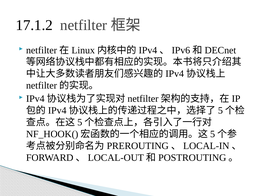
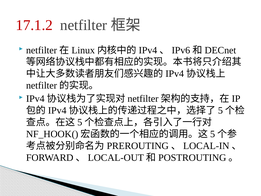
17.1.2 colour: black -> red
